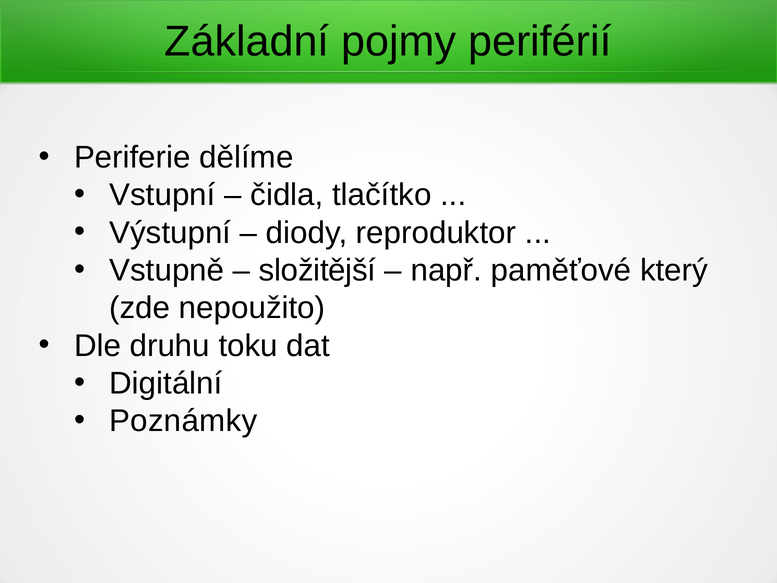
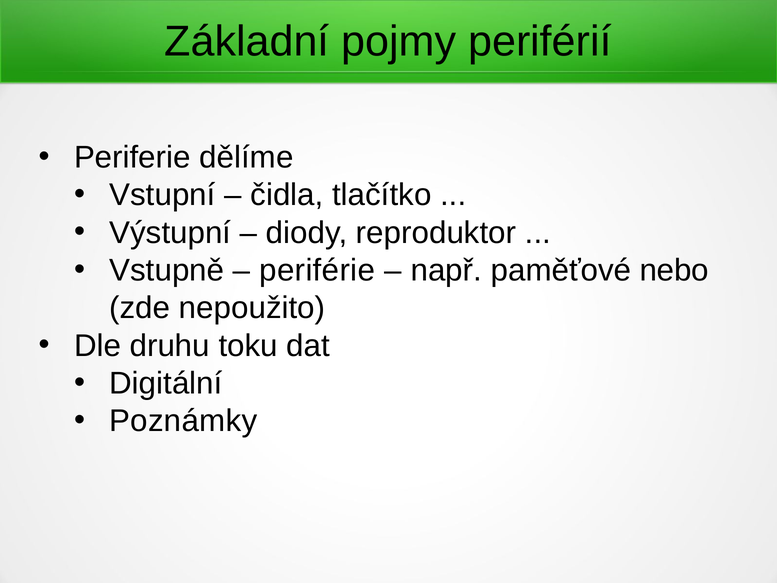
složitější: složitější -> periférie
který: který -> nebo
